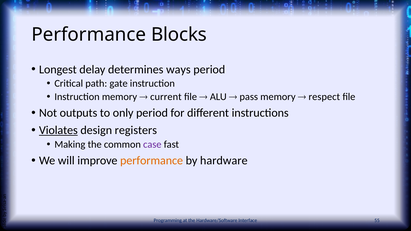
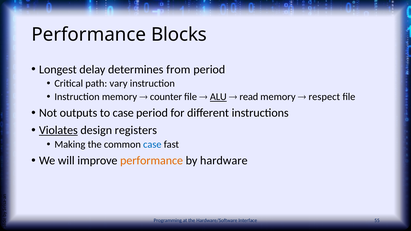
ways: ways -> from
gate: gate -> vary
current: current -> counter
ALU underline: none -> present
pass: pass -> read
to only: only -> case
case at (152, 145) colour: purple -> blue
